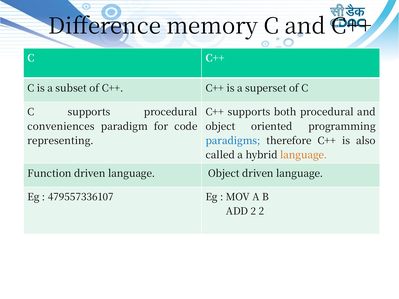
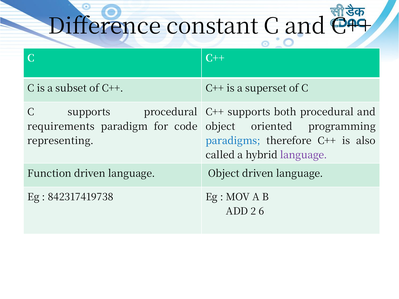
memory: memory -> constant
conveniences: conveniences -> requirements
language at (304, 155) colour: orange -> purple
479557336107: 479557336107 -> 842317419738
2 2: 2 -> 6
